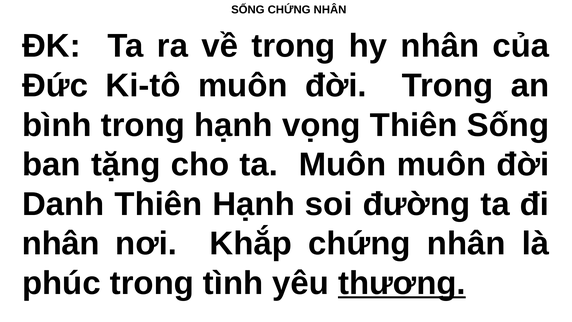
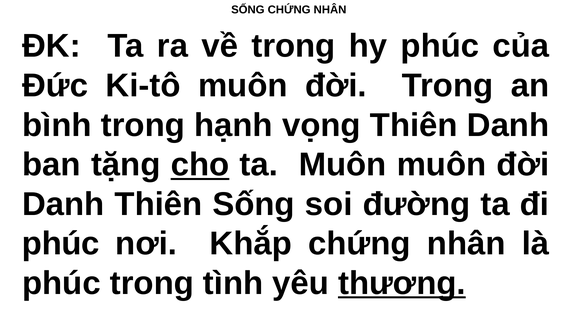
hy nhân: nhân -> phúc
Thiên Sống: Sống -> Danh
cho underline: none -> present
Thiên Hạnh: Hạnh -> Sống
nhân at (61, 244): nhân -> phúc
